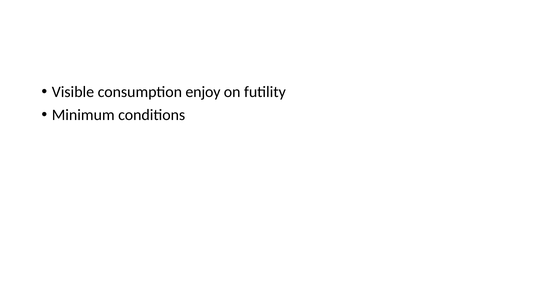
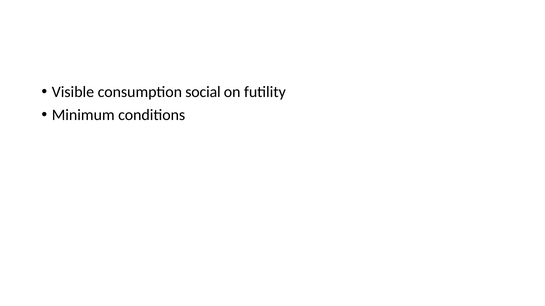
enjoy: enjoy -> social
